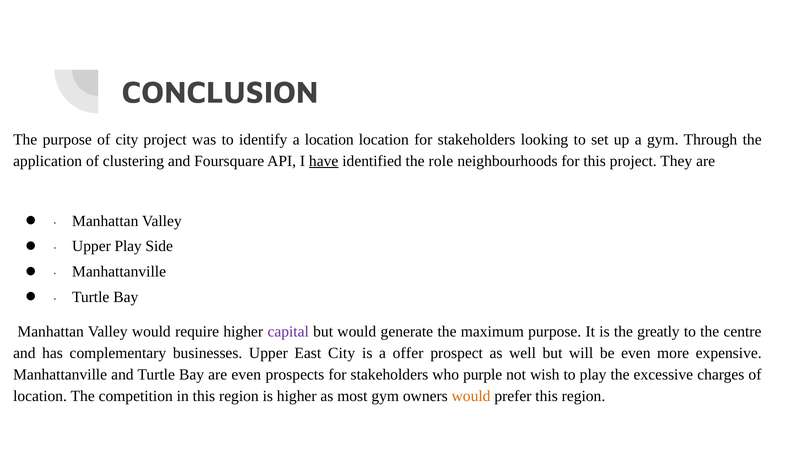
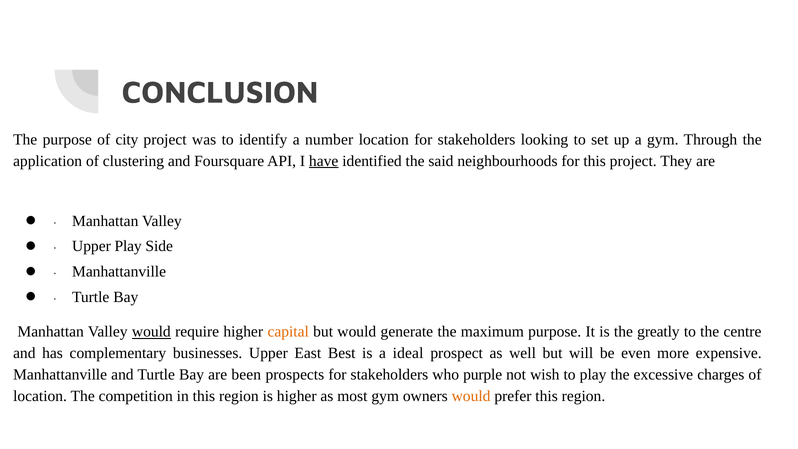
a location: location -> number
role: role -> said
would at (151, 332) underline: none -> present
capital colour: purple -> orange
East City: City -> Best
offer: offer -> ideal
are even: even -> been
